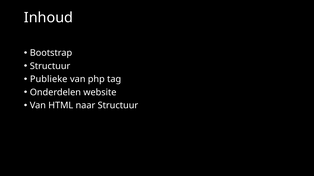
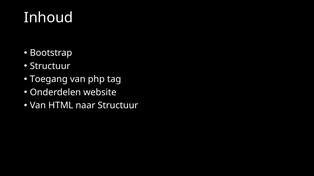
Publieke: Publieke -> Toegang
